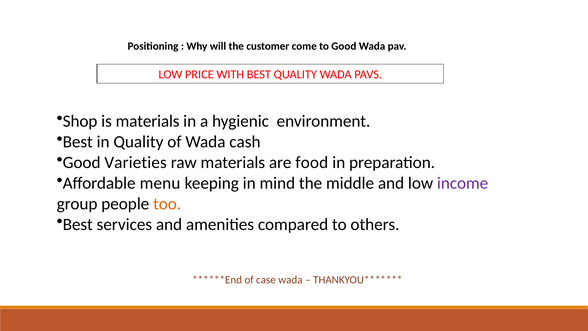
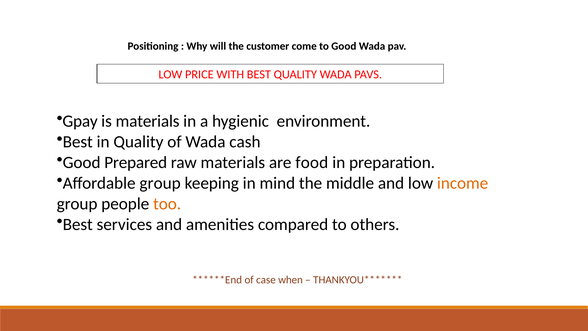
Shop: Shop -> Gpay
Varieties: Varieties -> Prepared
Affordable menu: menu -> group
income colour: purple -> orange
case wada: wada -> when
